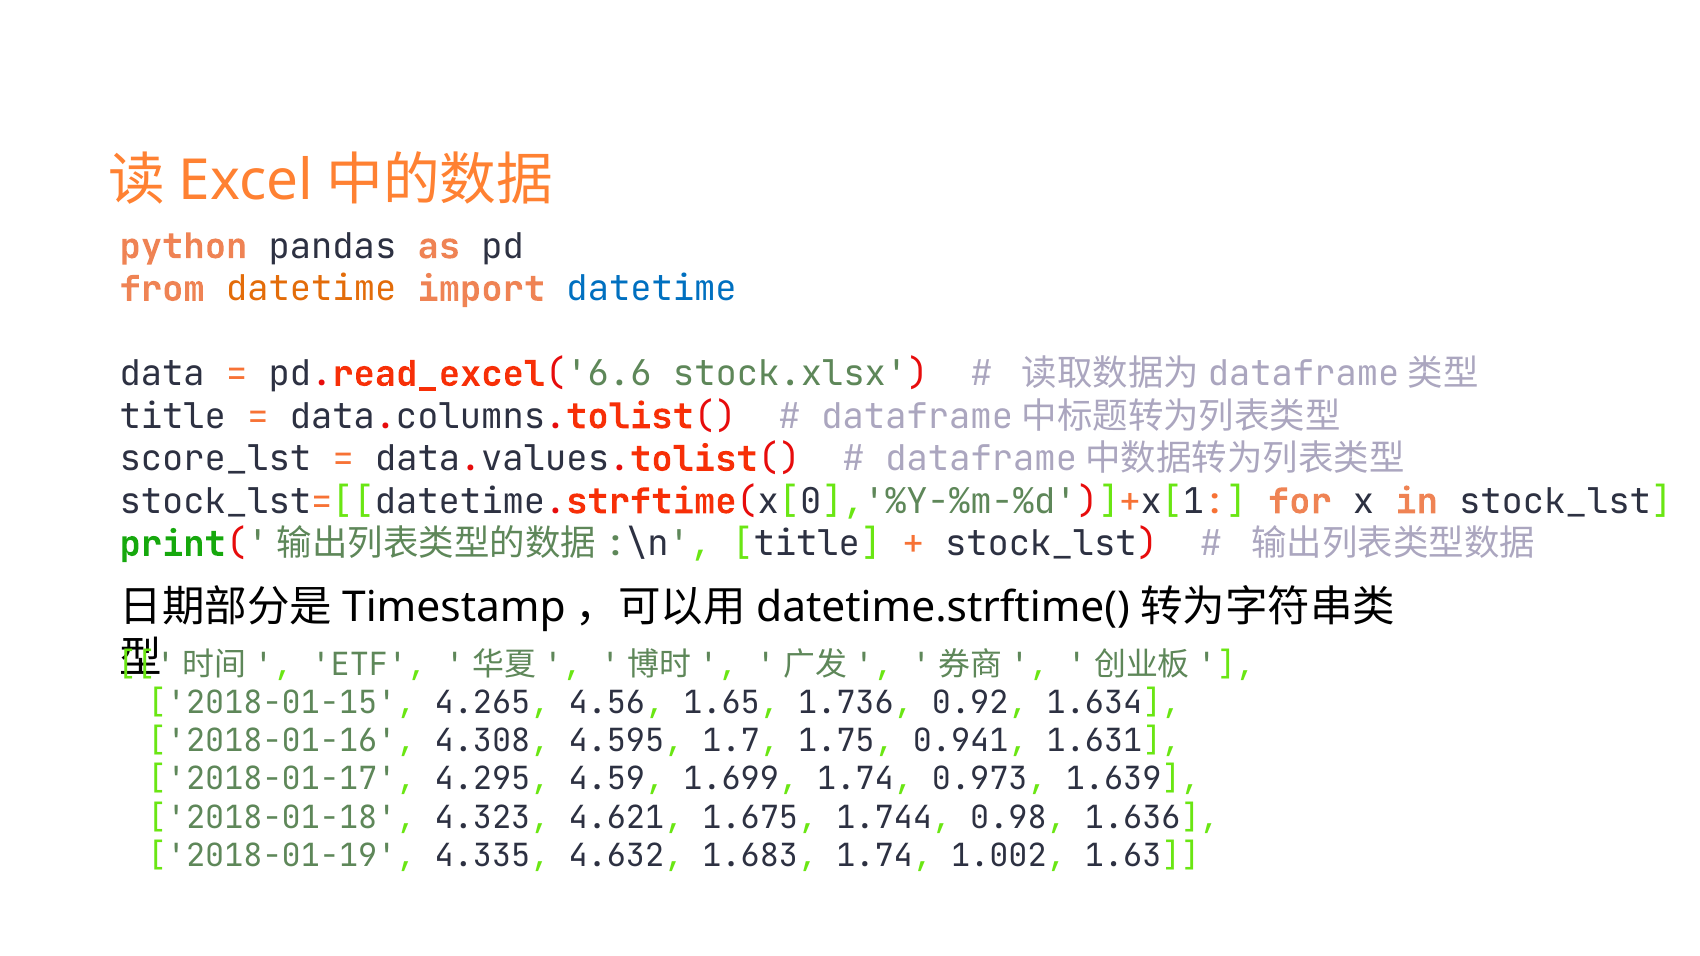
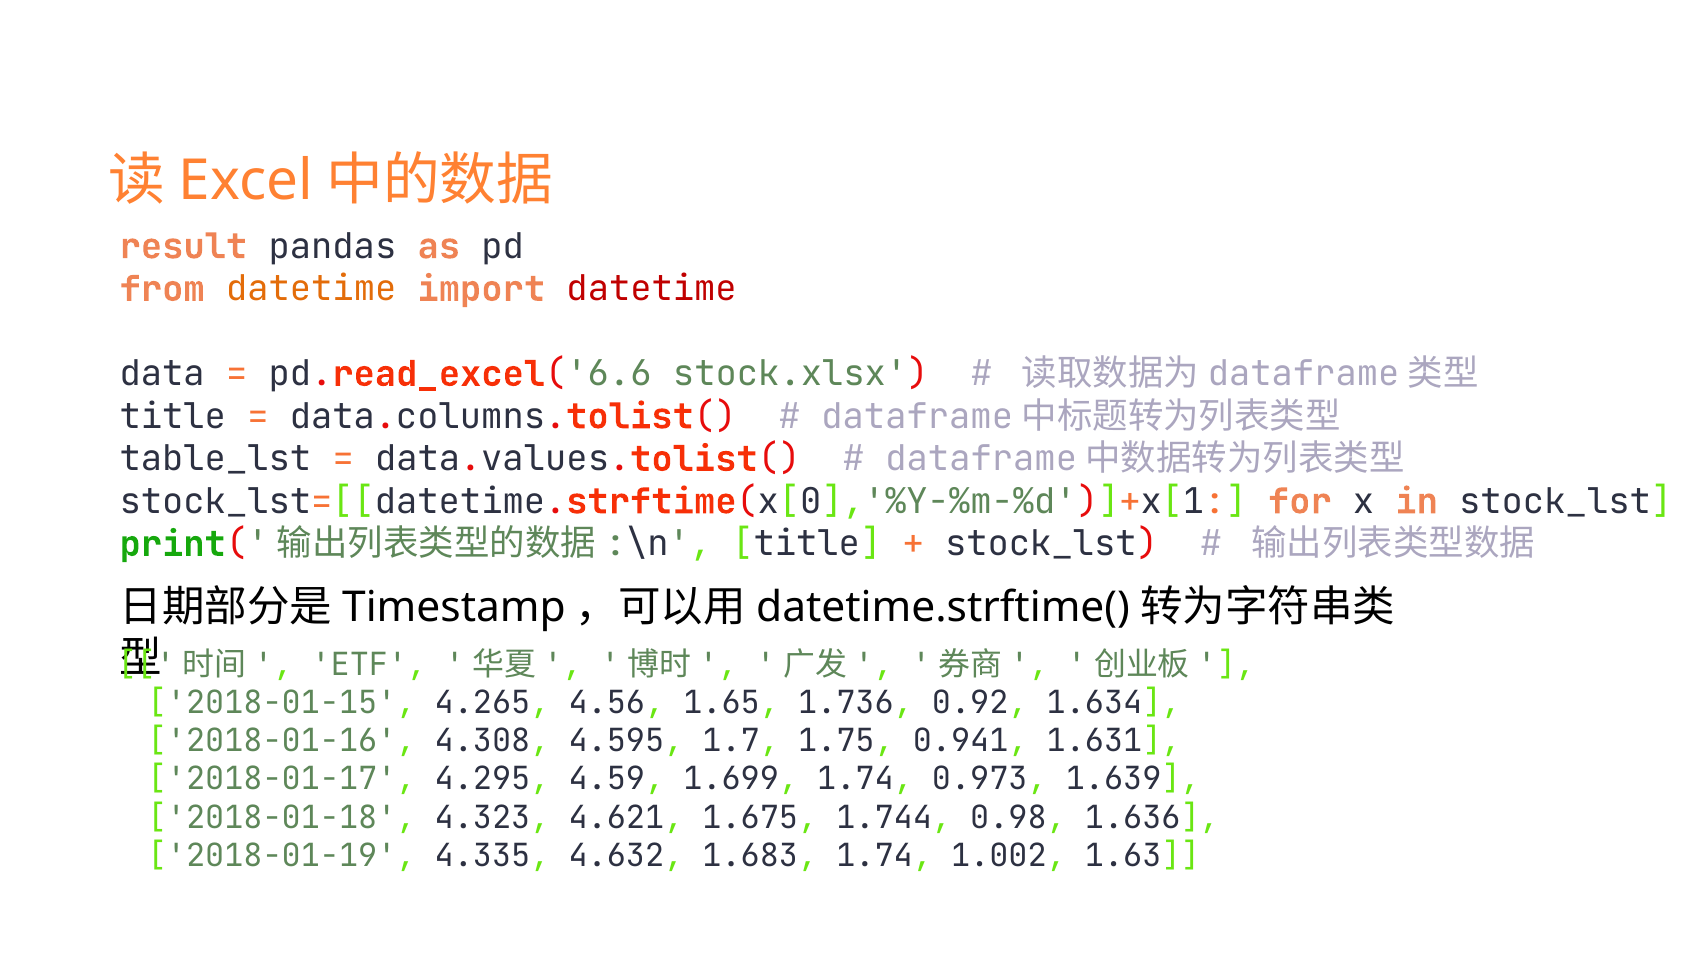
python: python -> result
datetime at (652, 289) colour: blue -> red
score_lst: score_lst -> table_lst
